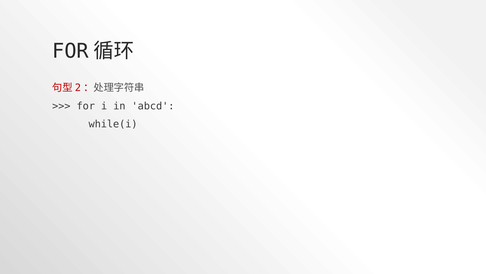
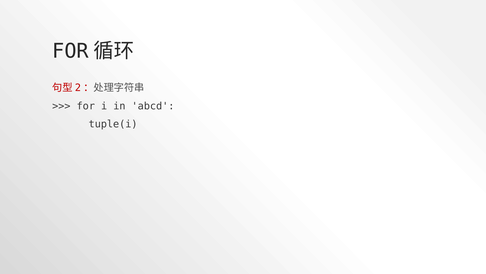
while(i: while(i -> tuple(i
